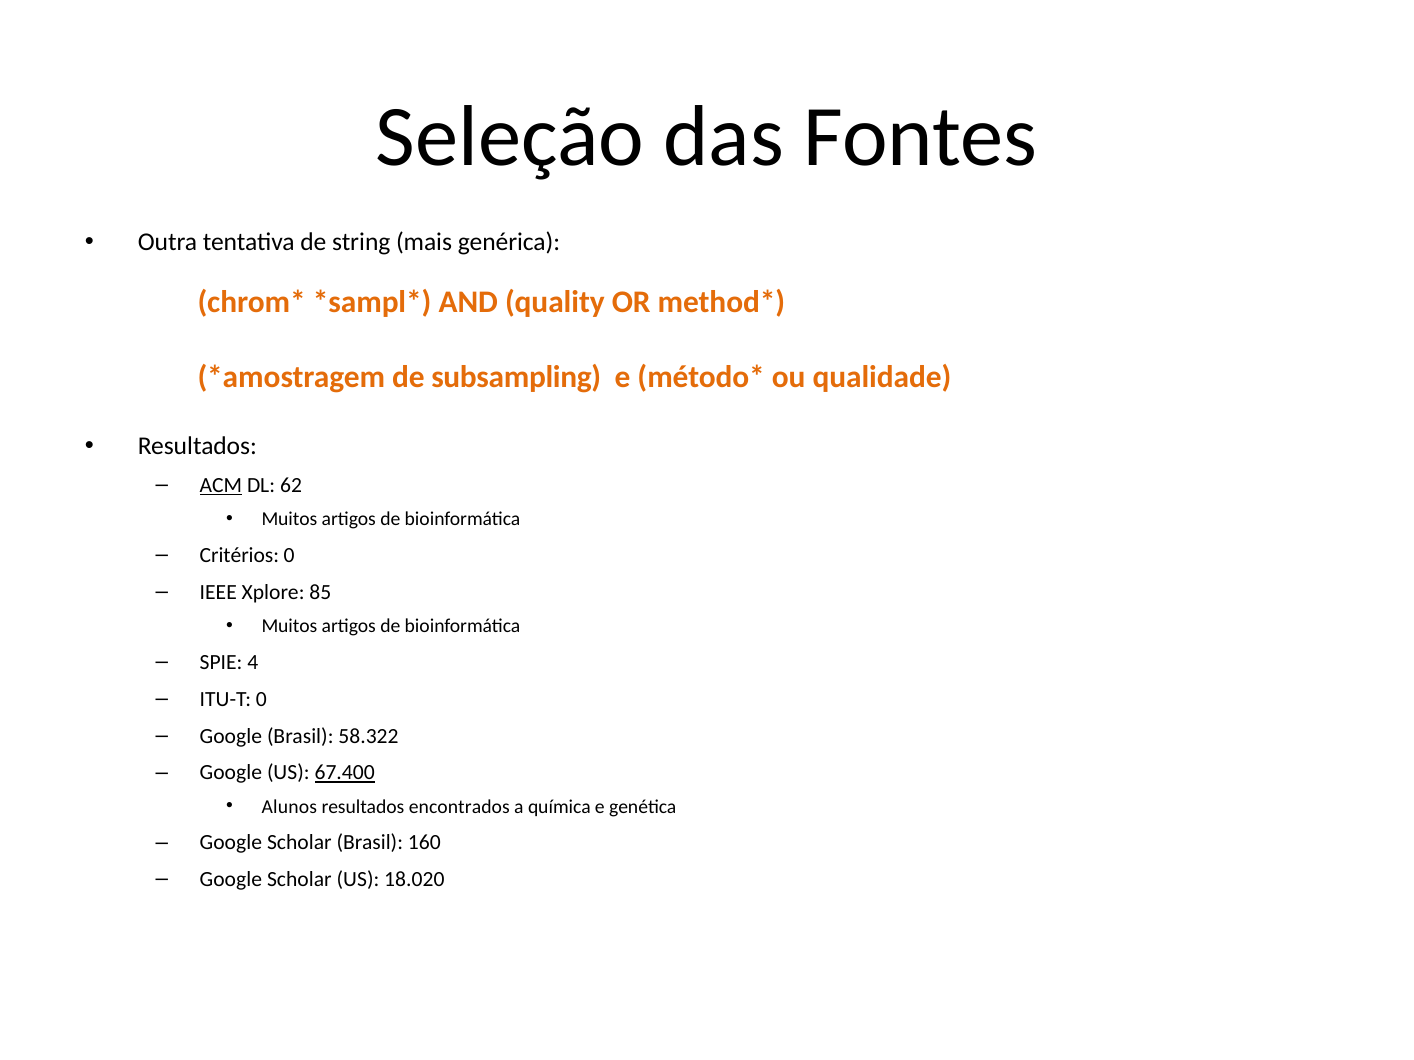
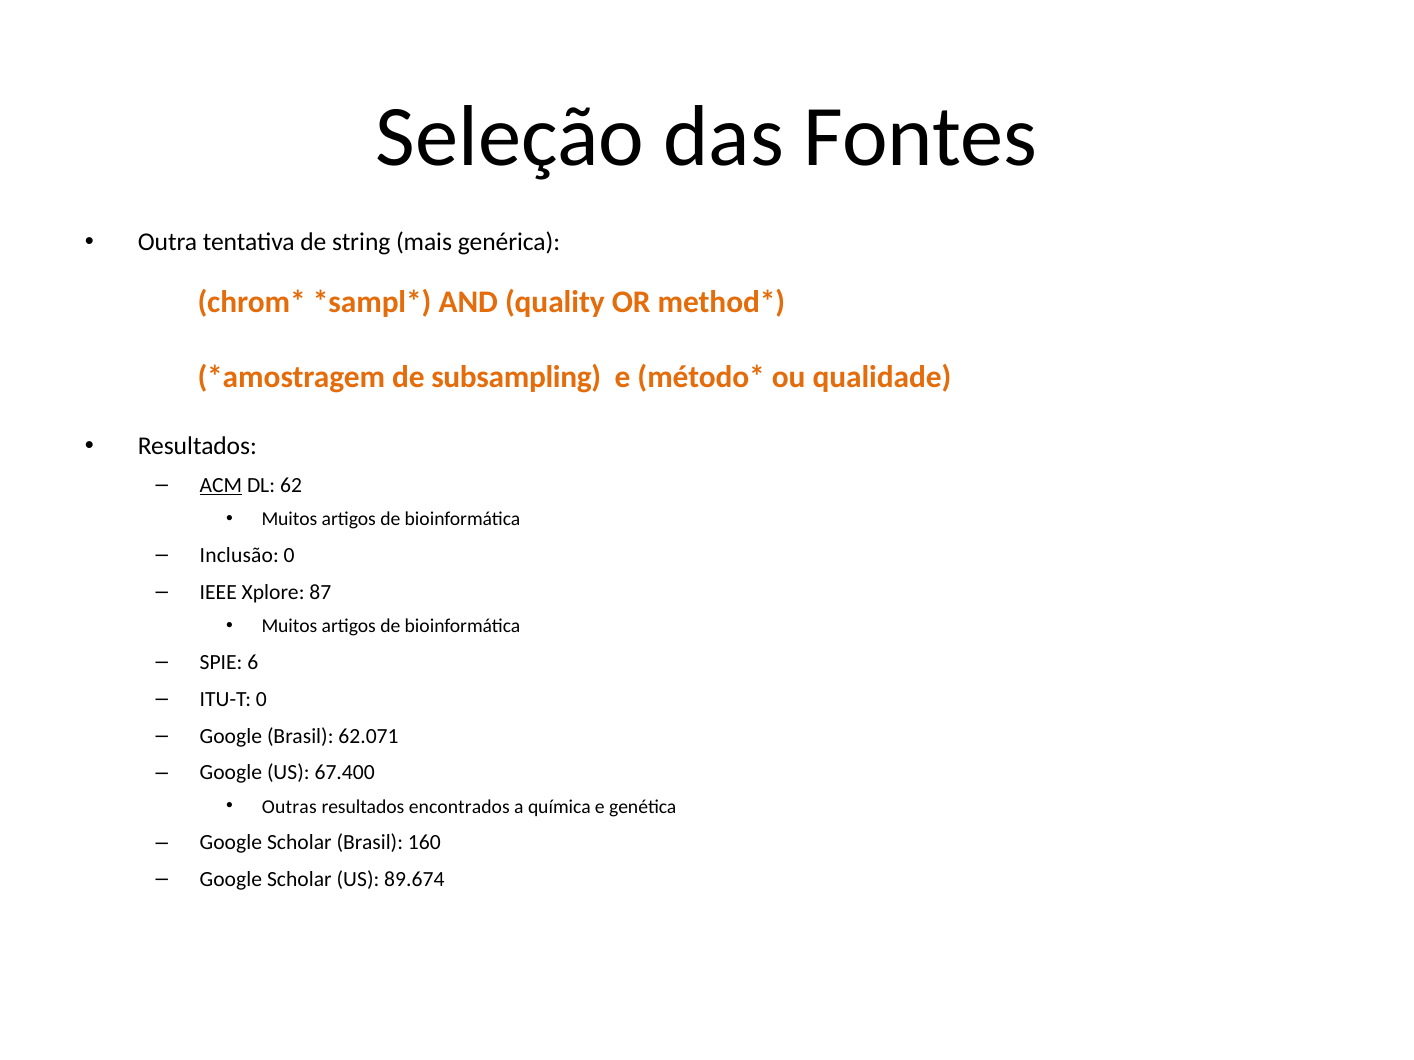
Critérios: Critérios -> Inclusão
85: 85 -> 87
4: 4 -> 6
58.322: 58.322 -> 62.071
67.400 underline: present -> none
Alunos: Alunos -> Outras
18.020: 18.020 -> 89.674
